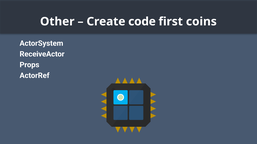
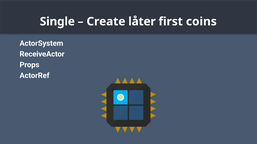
Other: Other -> Single
code: code -> låter
